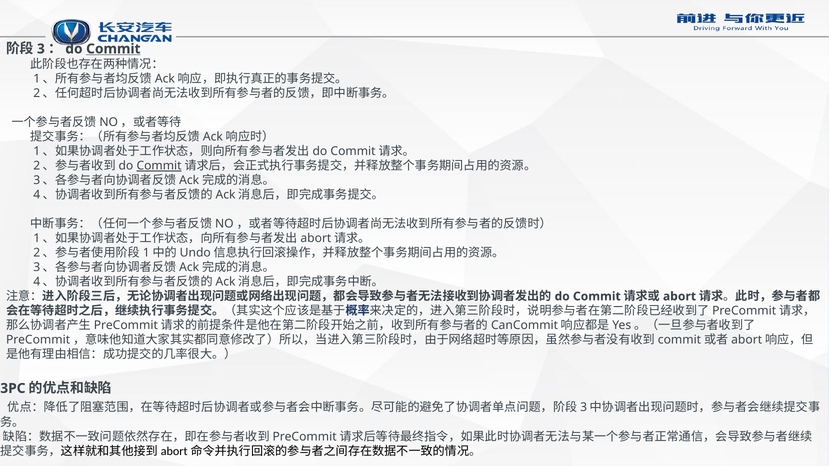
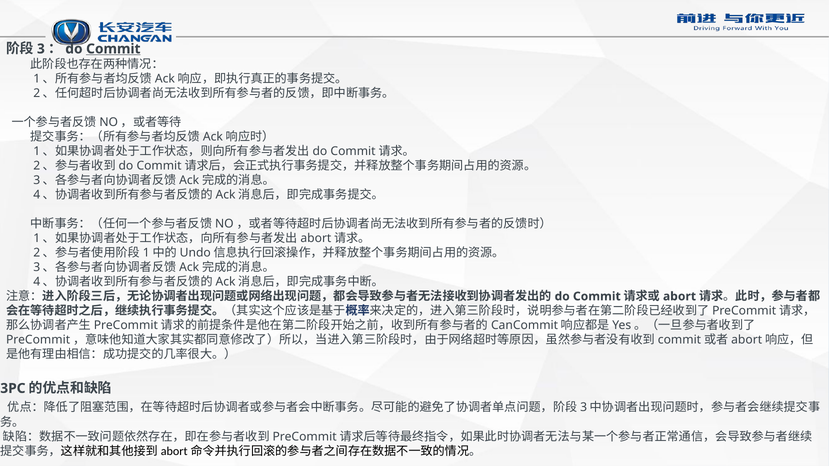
Commit at (159, 166) underline: present -> none
